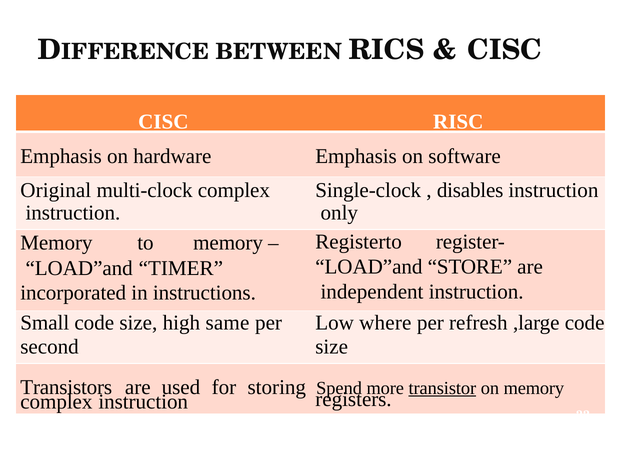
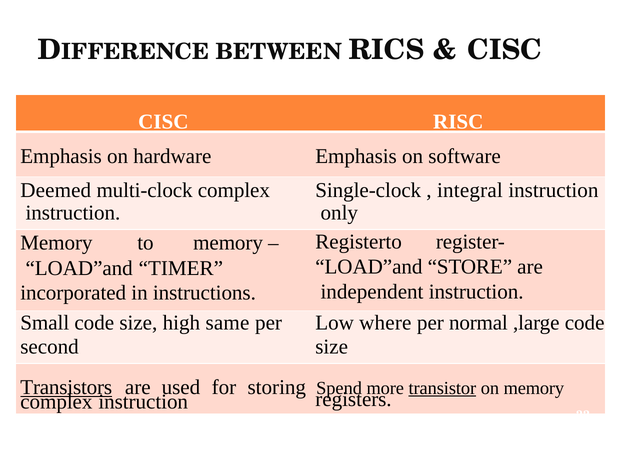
Original: Original -> Deemed
disables: disables -> integral
refresh: refresh -> normal
Transistors underline: none -> present
